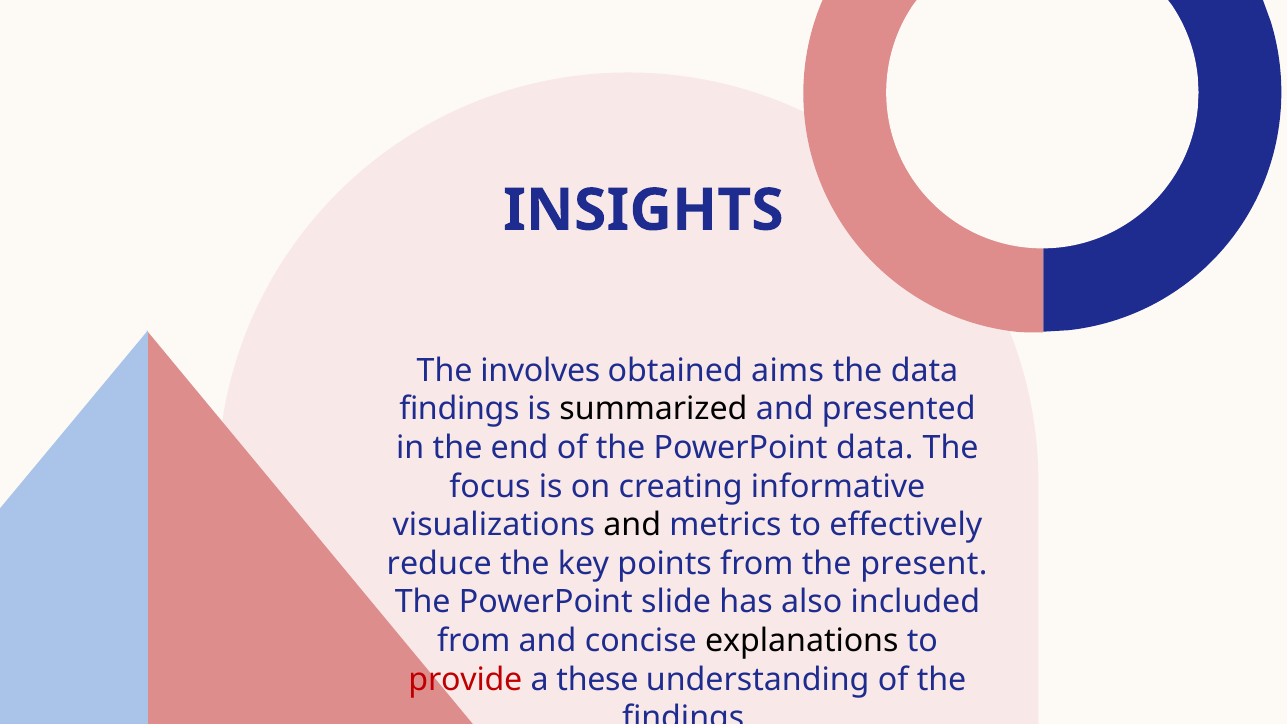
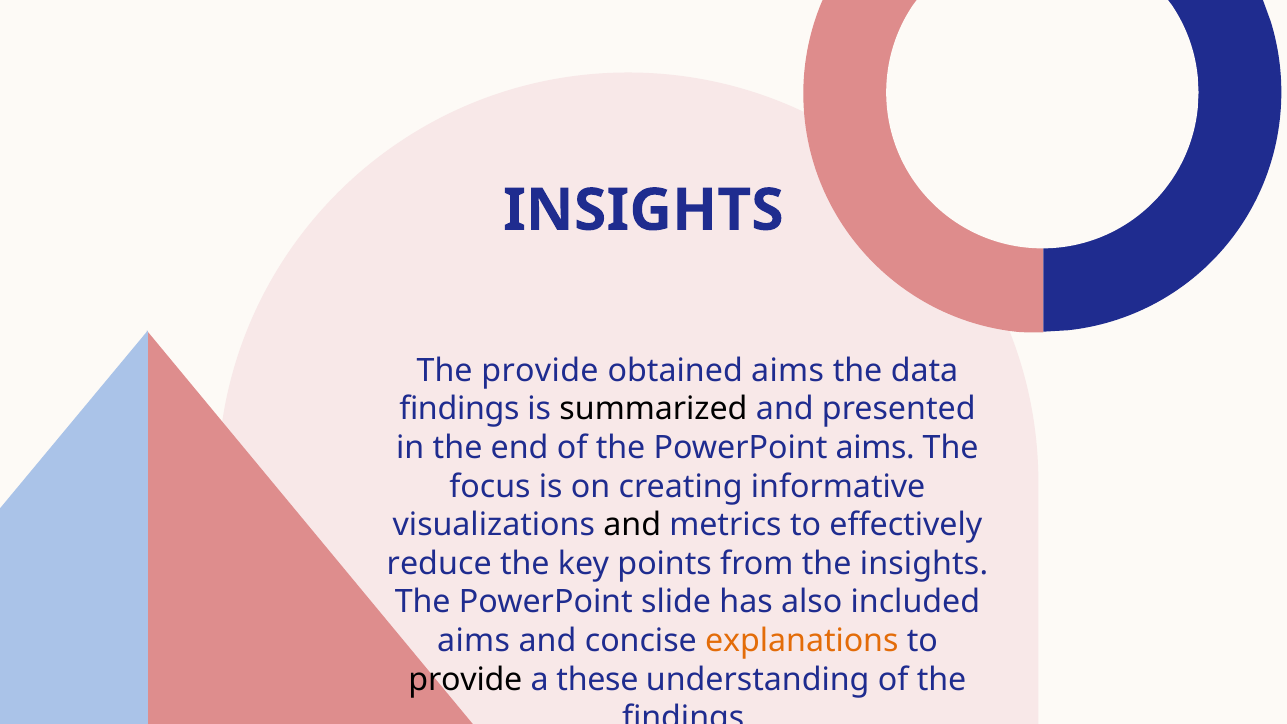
The involves: involves -> provide
PowerPoint data: data -> aims
the present: present -> insights
from at (474, 641): from -> aims
explanations colour: black -> orange
provide at (465, 679) colour: red -> black
